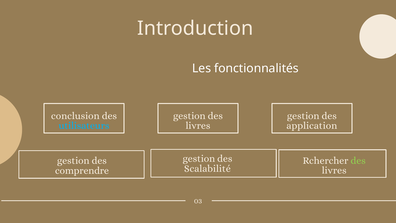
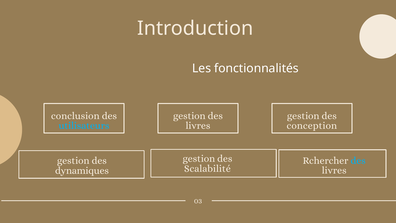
application: application -> conception
des at (358, 160) colour: light green -> light blue
comprendre: comprendre -> dynamiques
